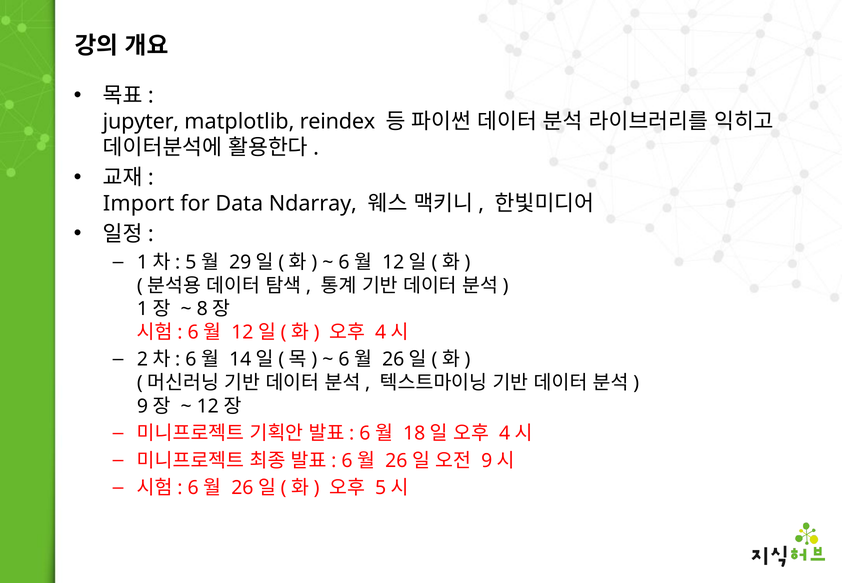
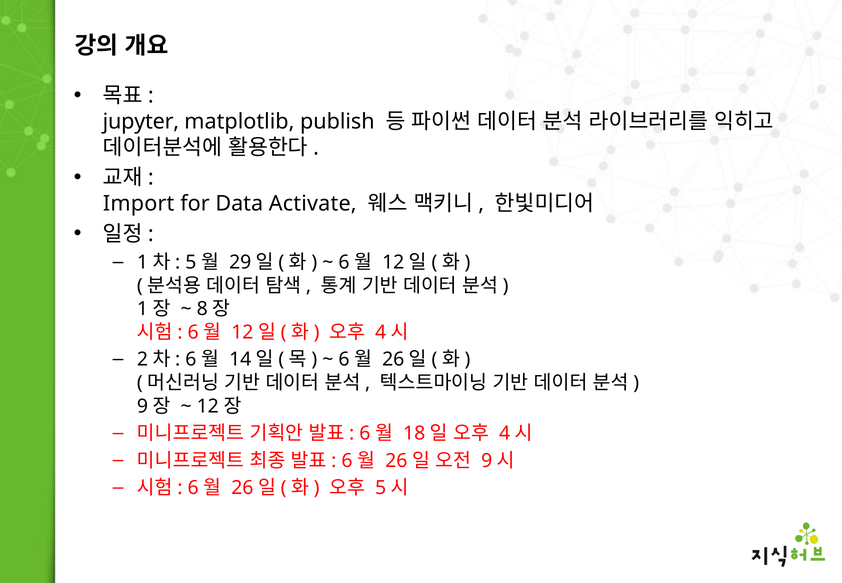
reindex: reindex -> publish
Ndarray: Ndarray -> Activate
